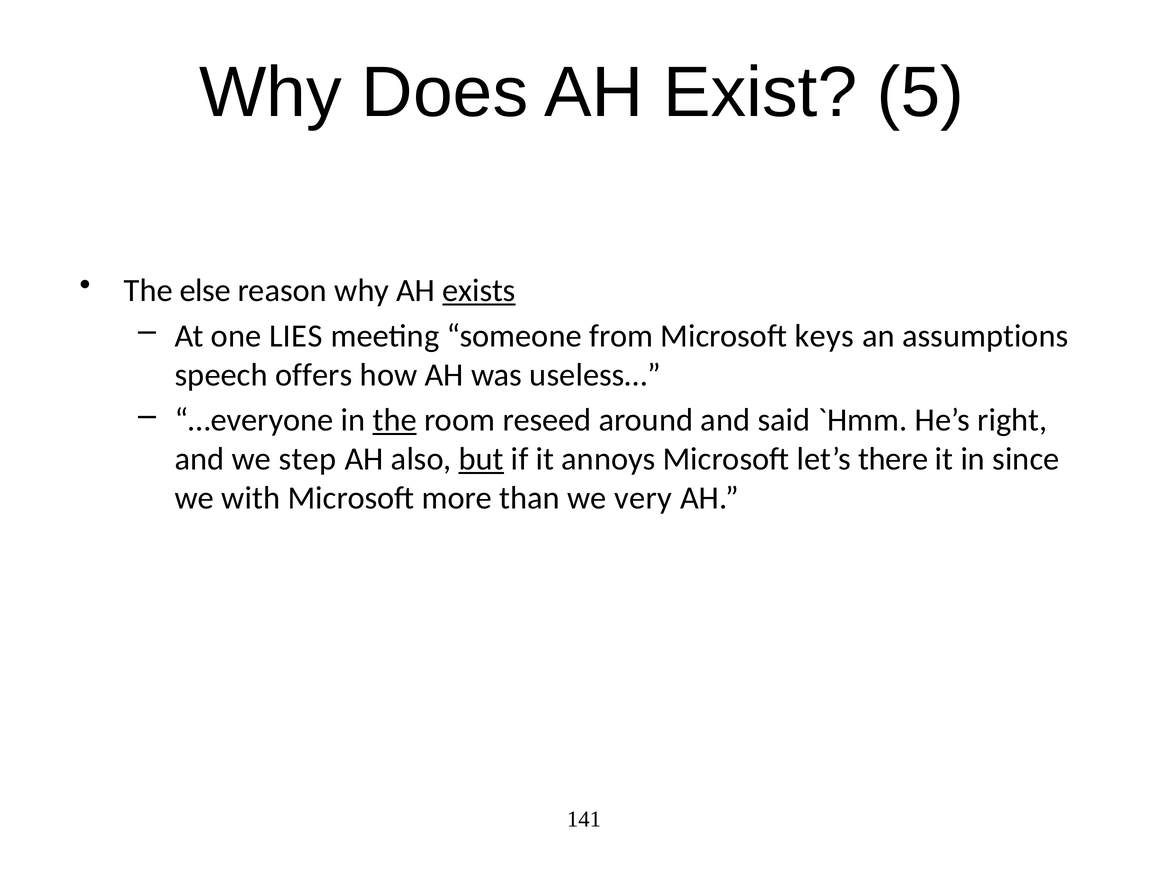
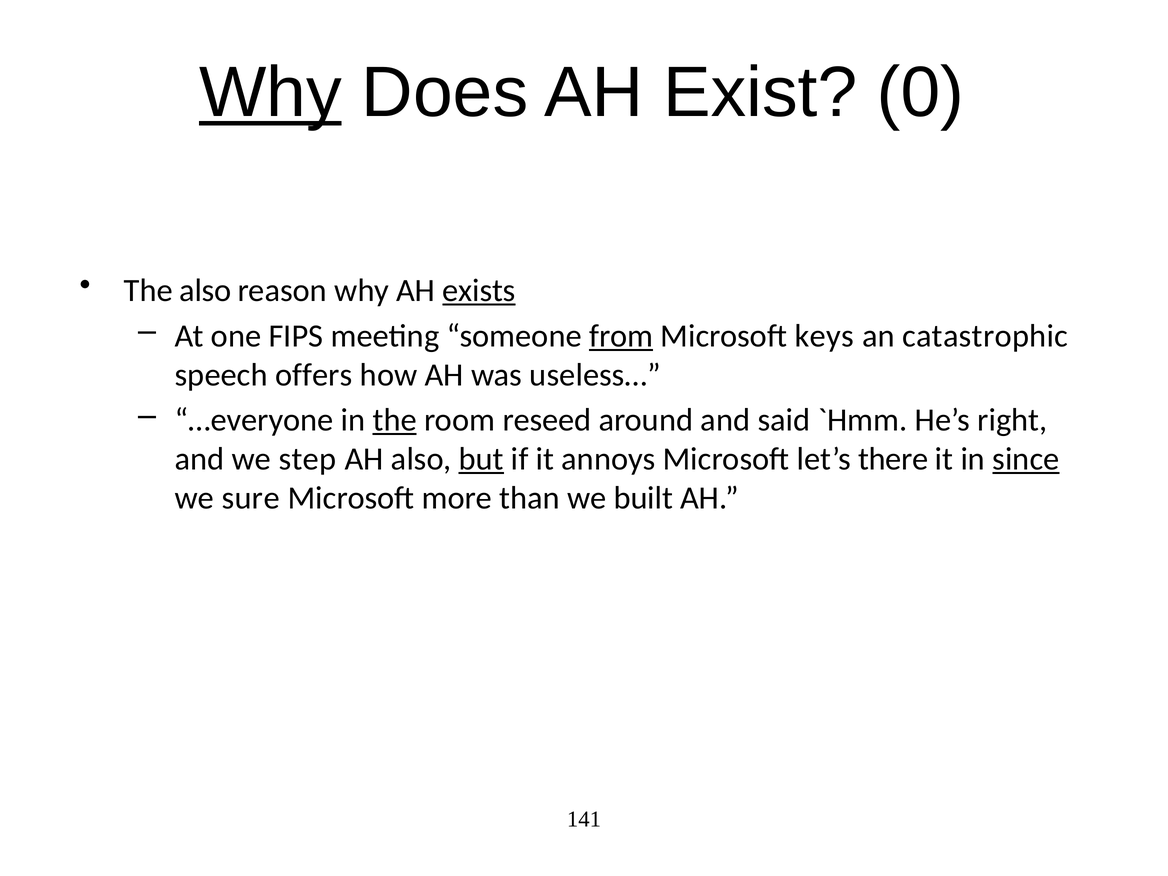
Why at (270, 93) underline: none -> present
5: 5 -> 0
The else: else -> also
LIES: LIES -> FIPS
from underline: none -> present
assumptions: assumptions -> catastrophic
since underline: none -> present
with: with -> sure
very: very -> built
